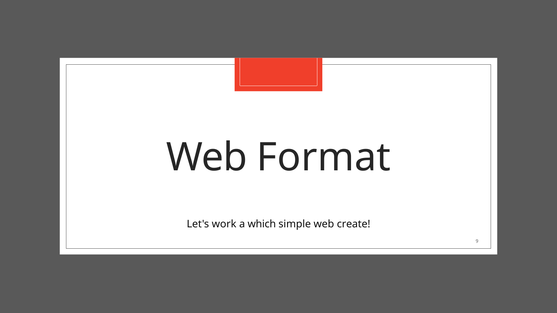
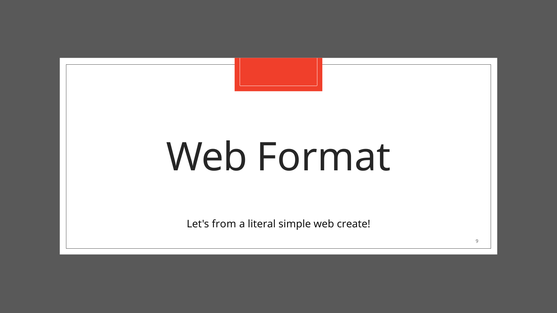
work: work -> from
which: which -> literal
